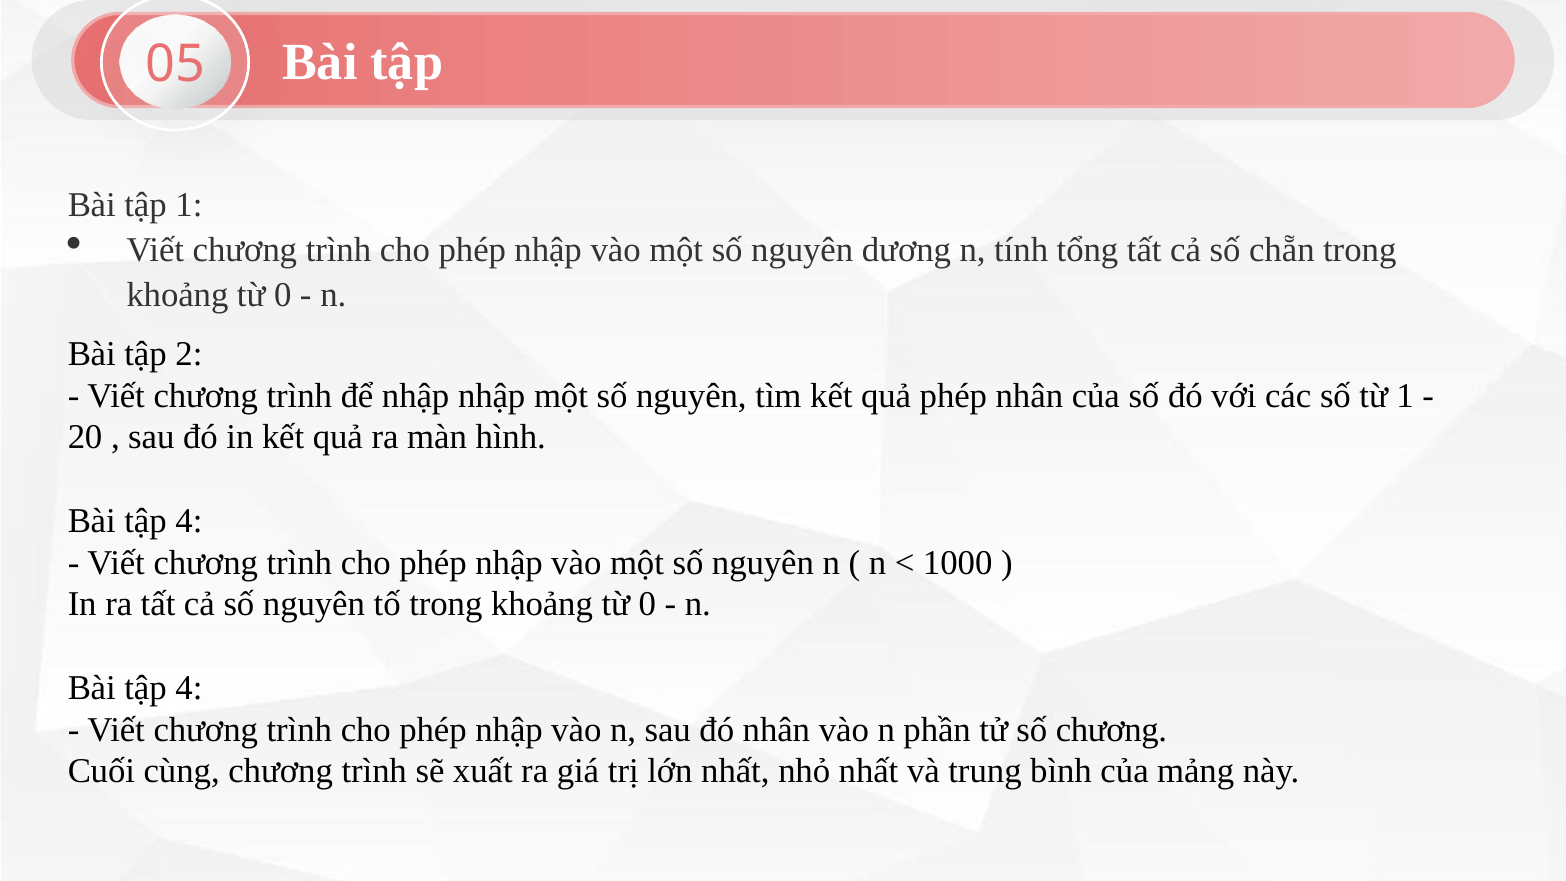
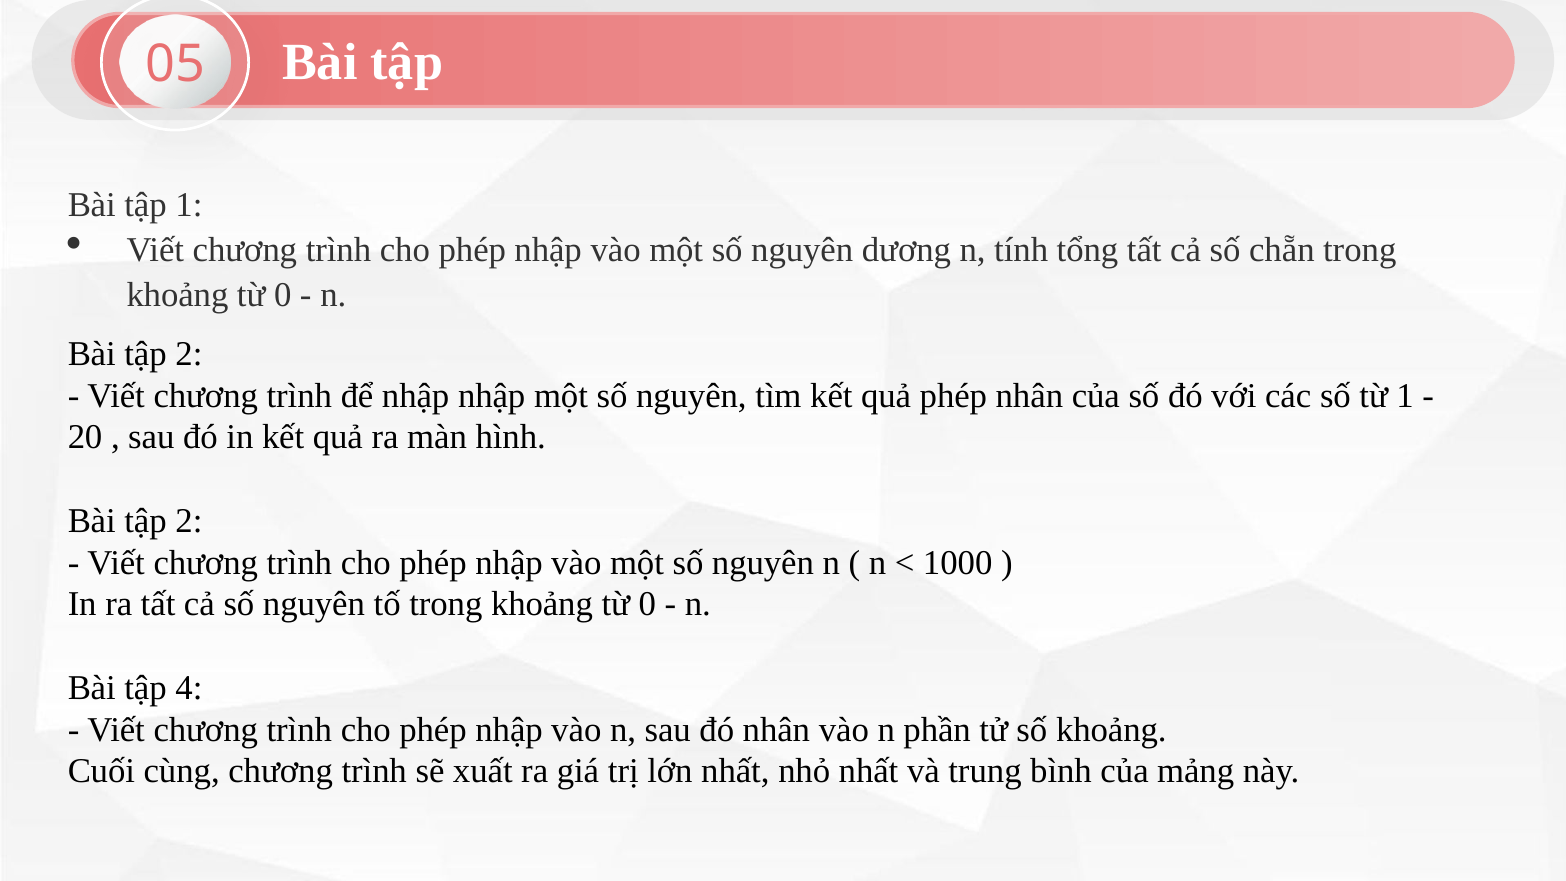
4 at (189, 521): 4 -> 2
số chương: chương -> khoảng
